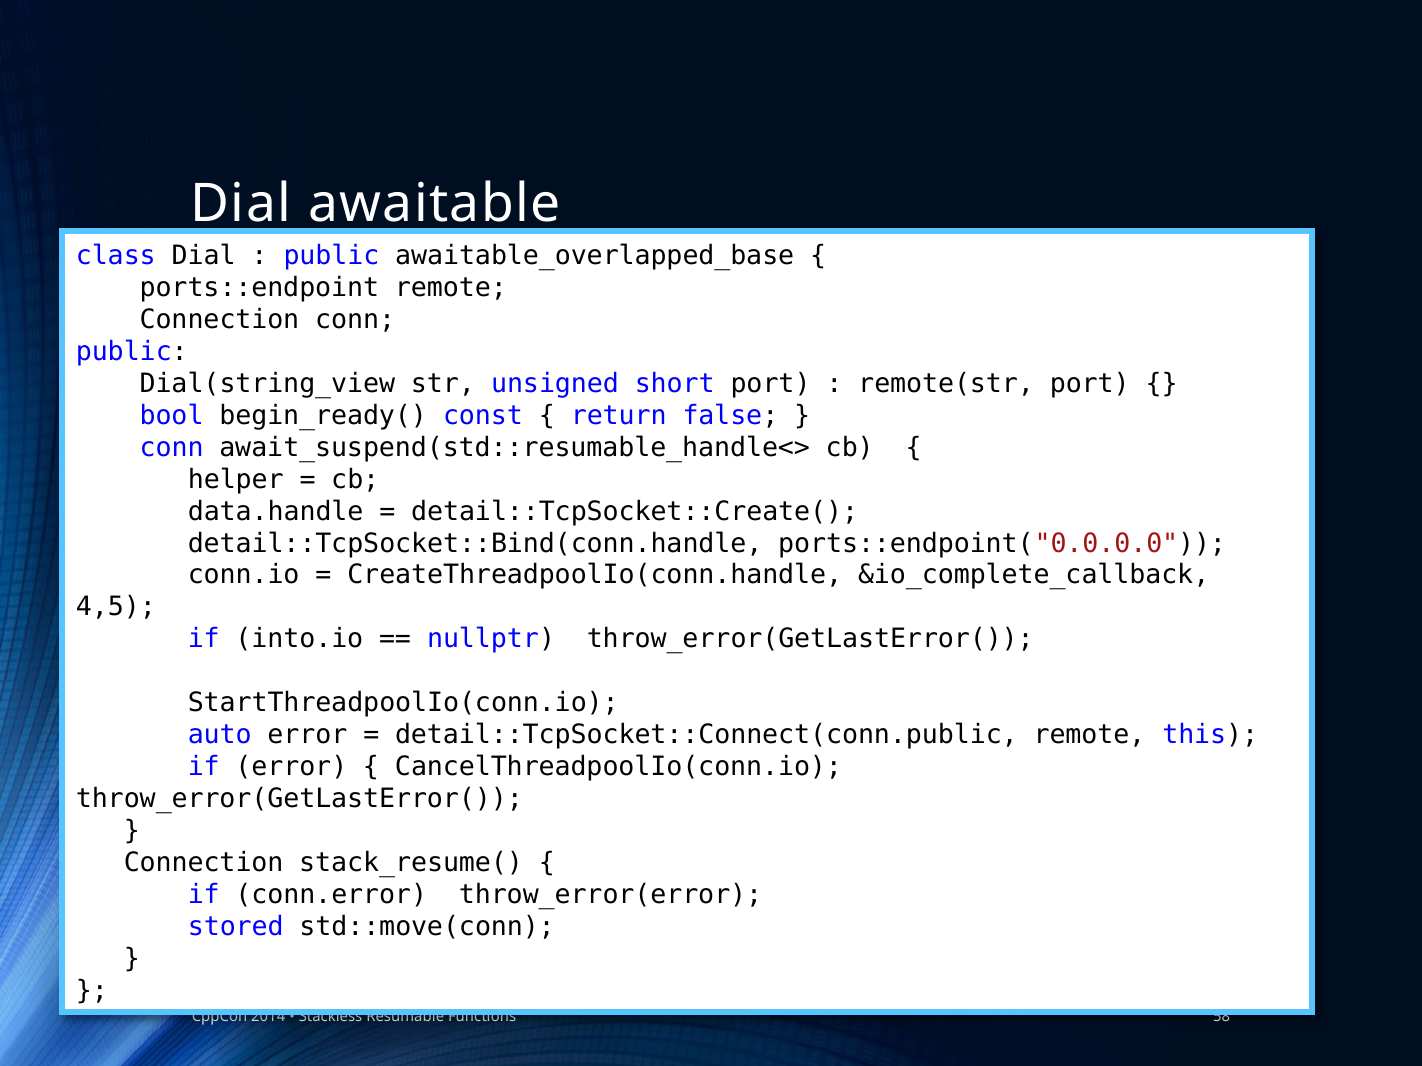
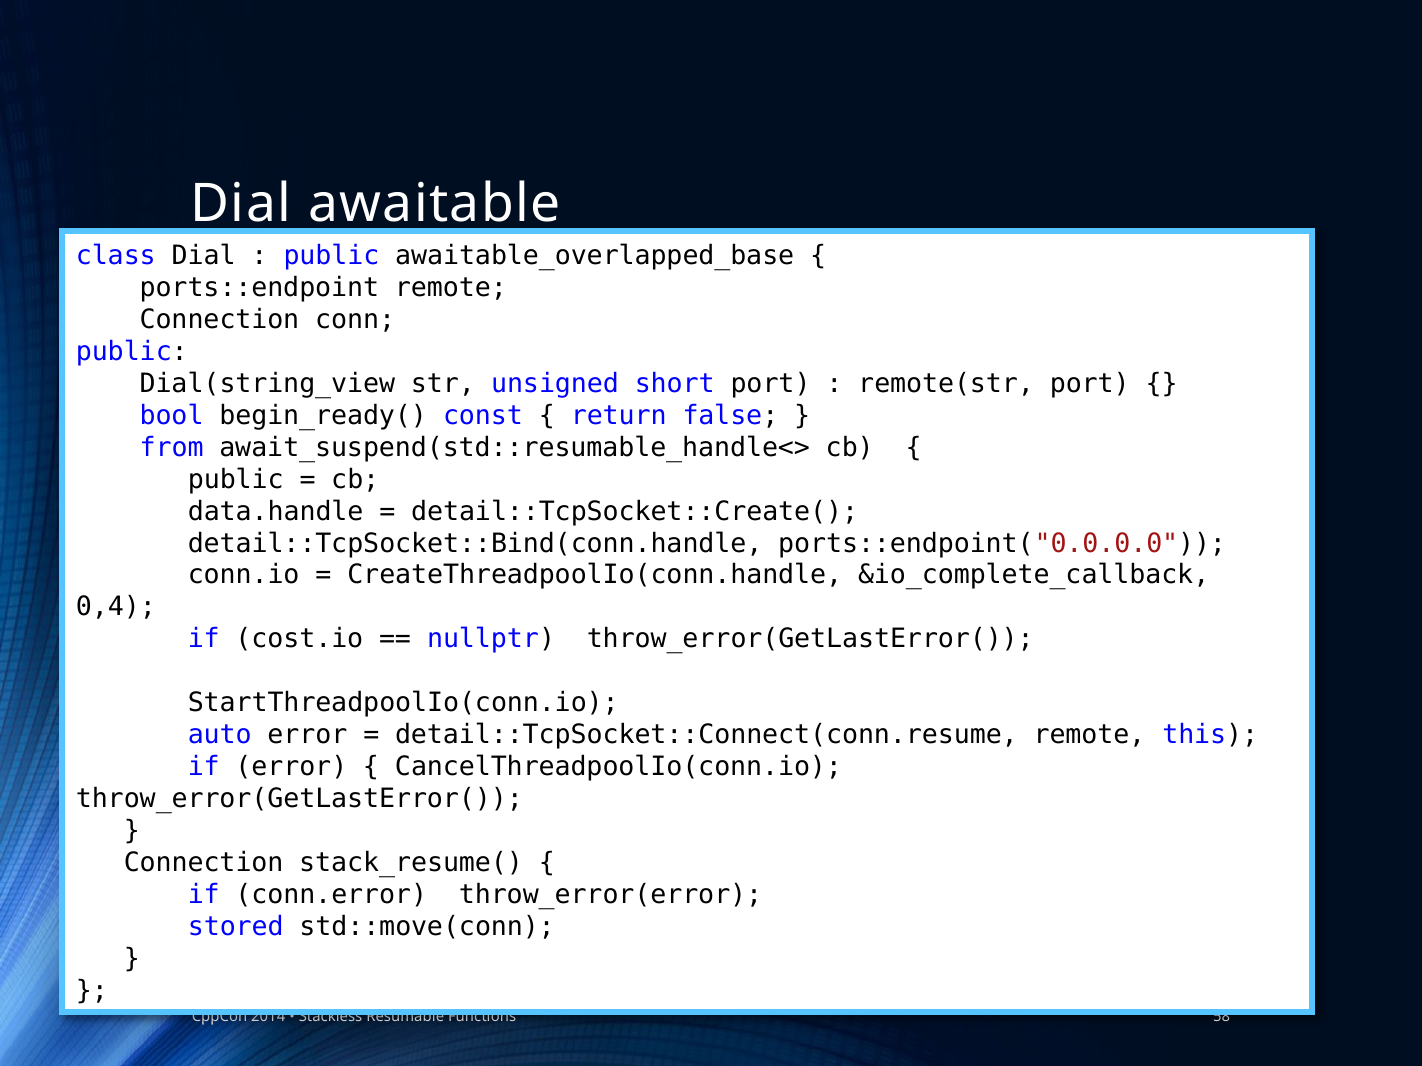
conn at (172, 448): conn -> from
helper at (236, 480): helper -> public
4,5: 4,5 -> 0,4
into.io: into.io -> cost.io
detail::TcpSocket::Connect(conn.public: detail::TcpSocket::Connect(conn.public -> detail::TcpSocket::Connect(conn.resume
